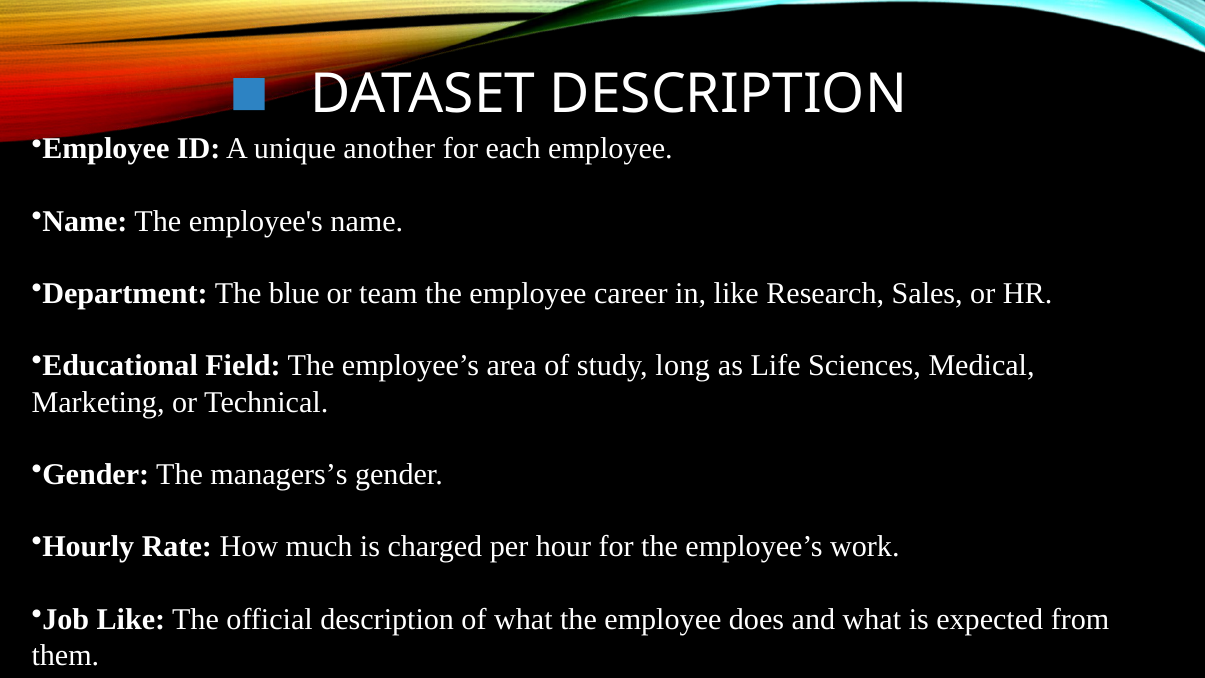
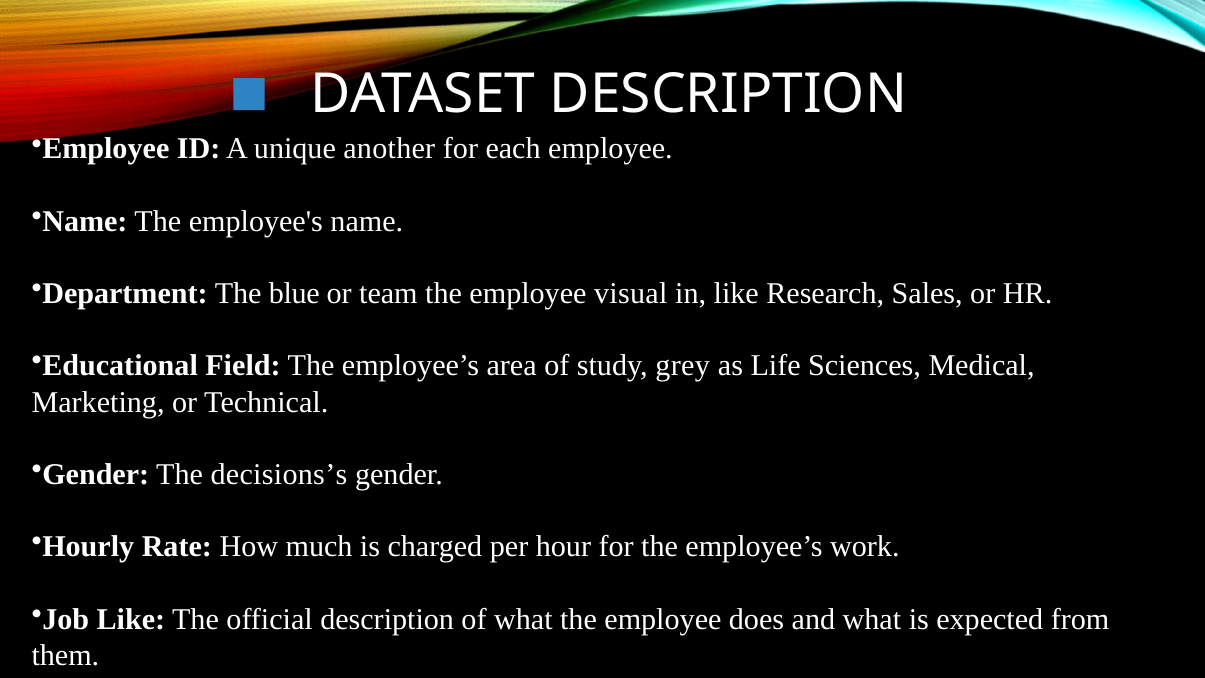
career: career -> visual
long: long -> grey
managers’s: managers’s -> decisions’s
